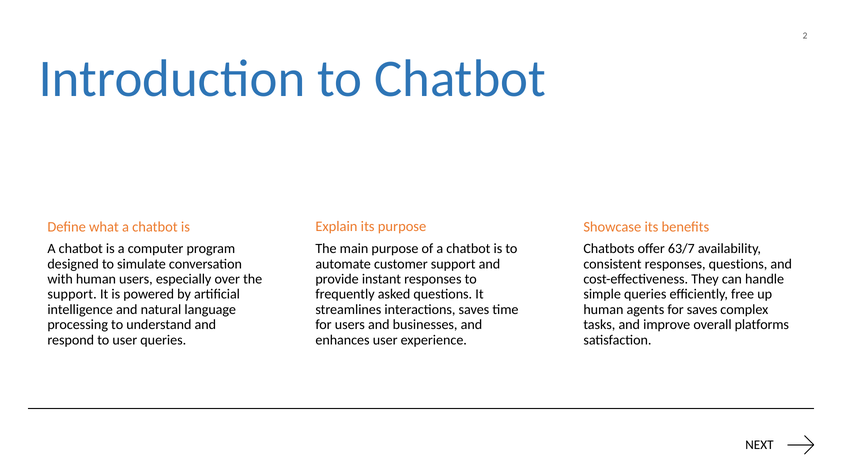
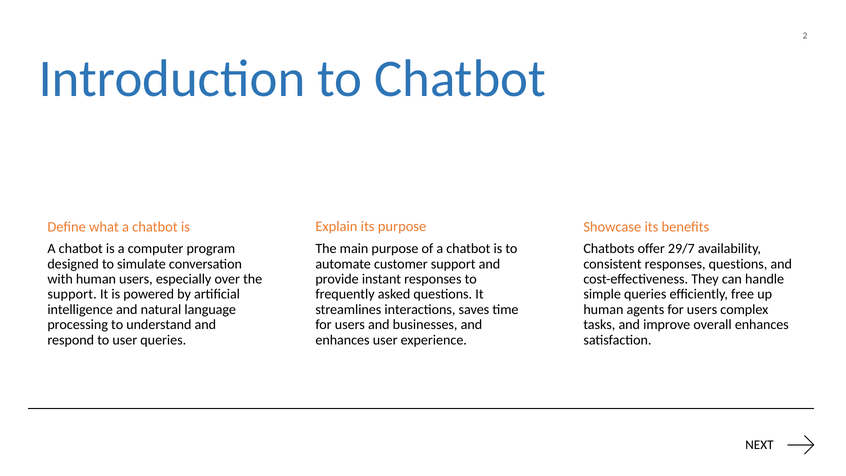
63/7: 63/7 -> 29/7
agents for saves: saves -> users
overall platforms: platforms -> enhances
